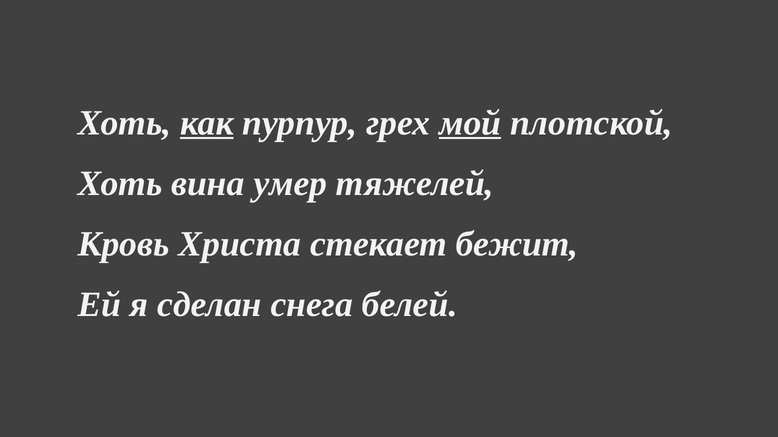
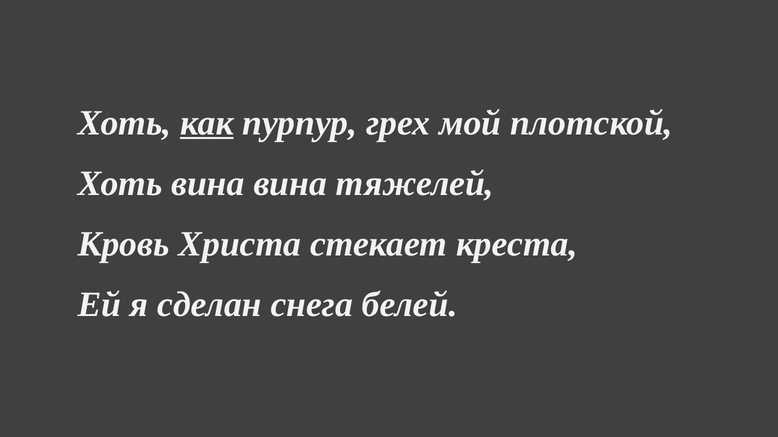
мой underline: present -> none
вина умер: умер -> вина
бежит: бежит -> креста
